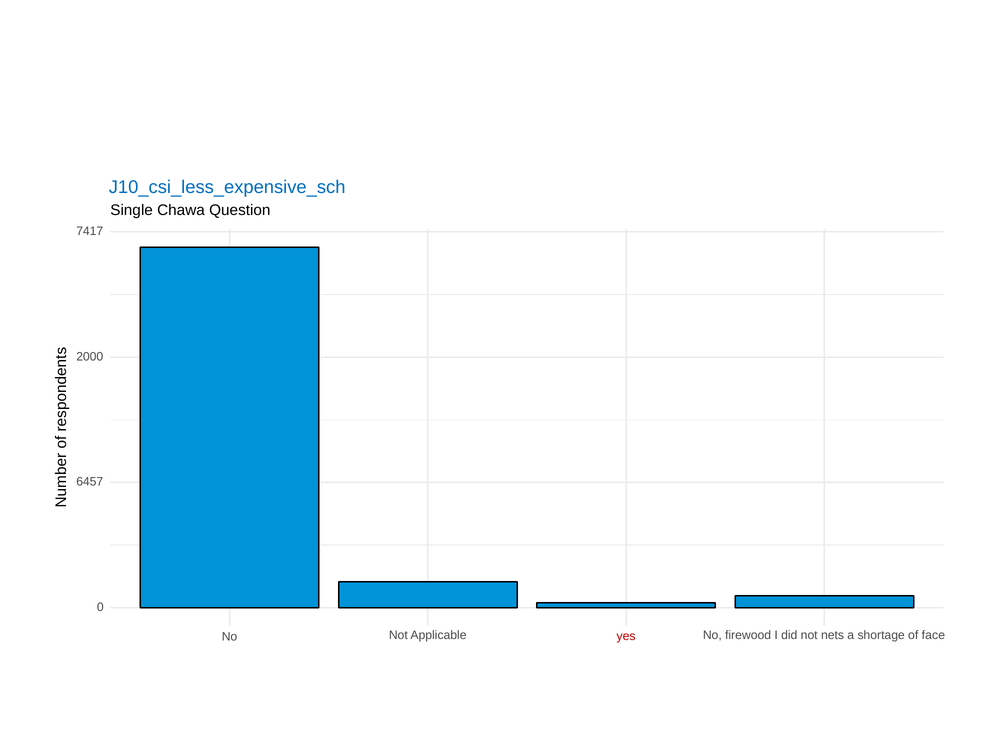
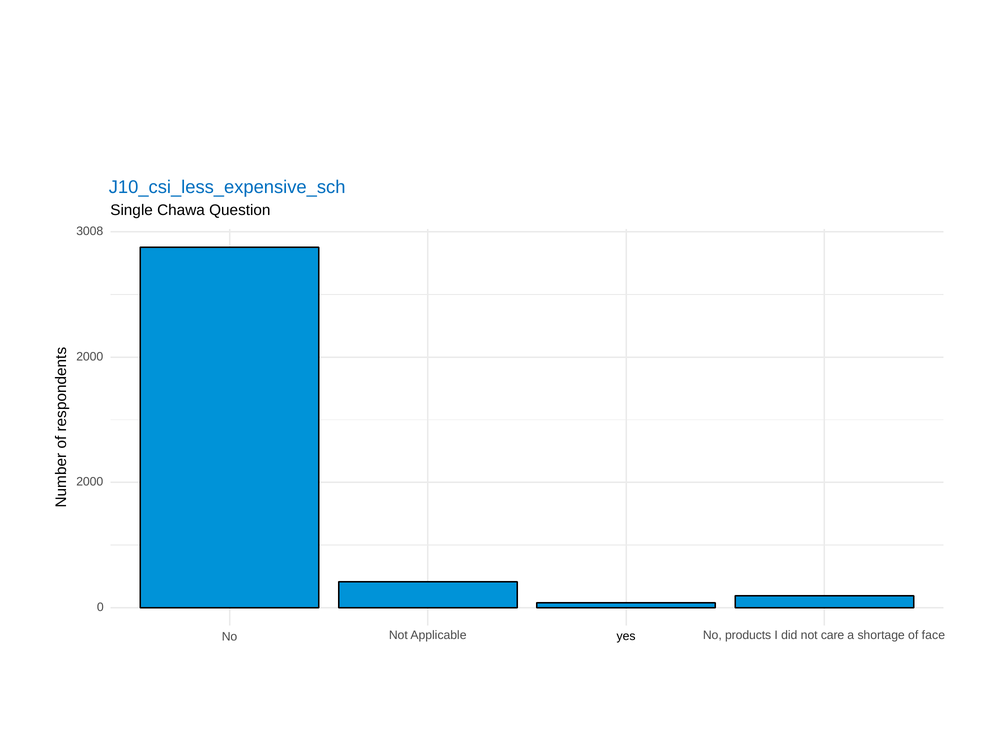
7417: 7417 -> 3008
6457 at (90, 482): 6457 -> 2000
yes colour: red -> black
firewood: firewood -> products
nets: nets -> care
